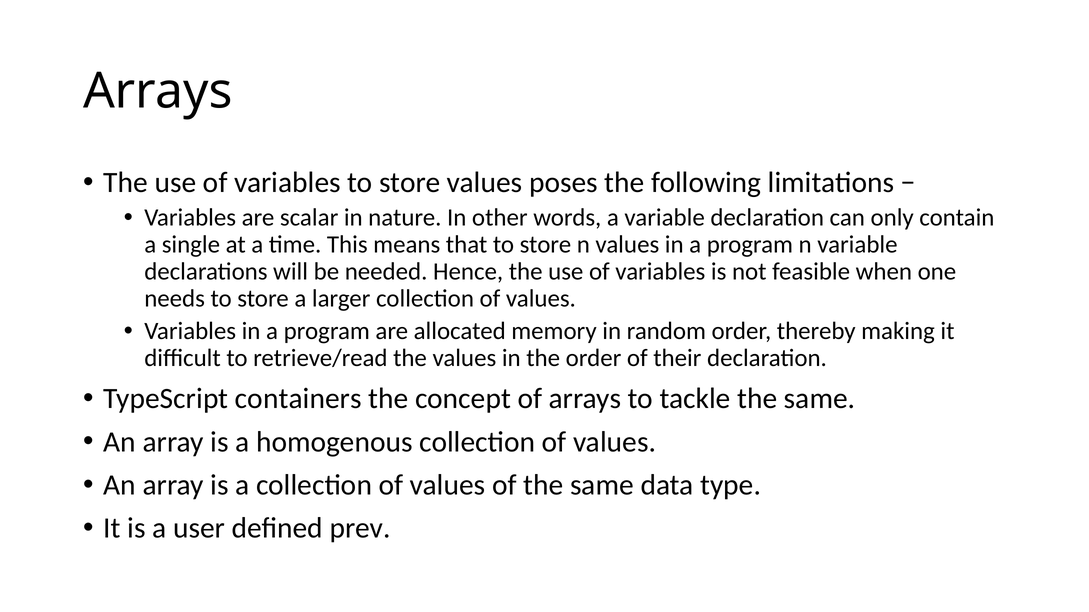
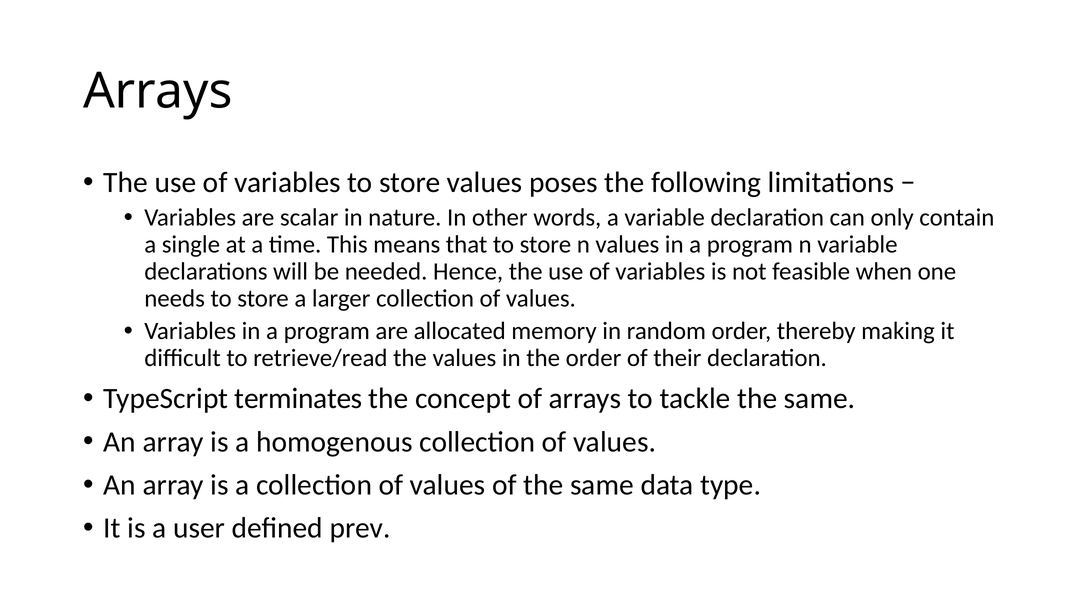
containers: containers -> terminates
